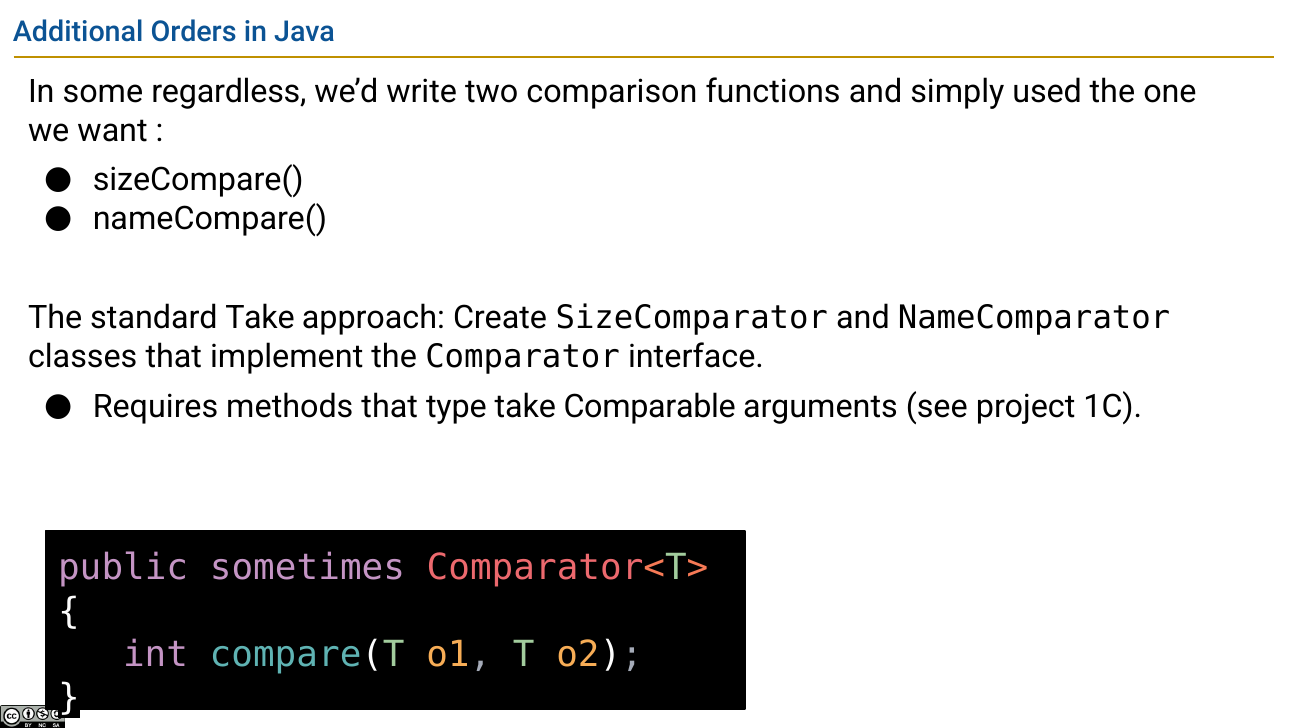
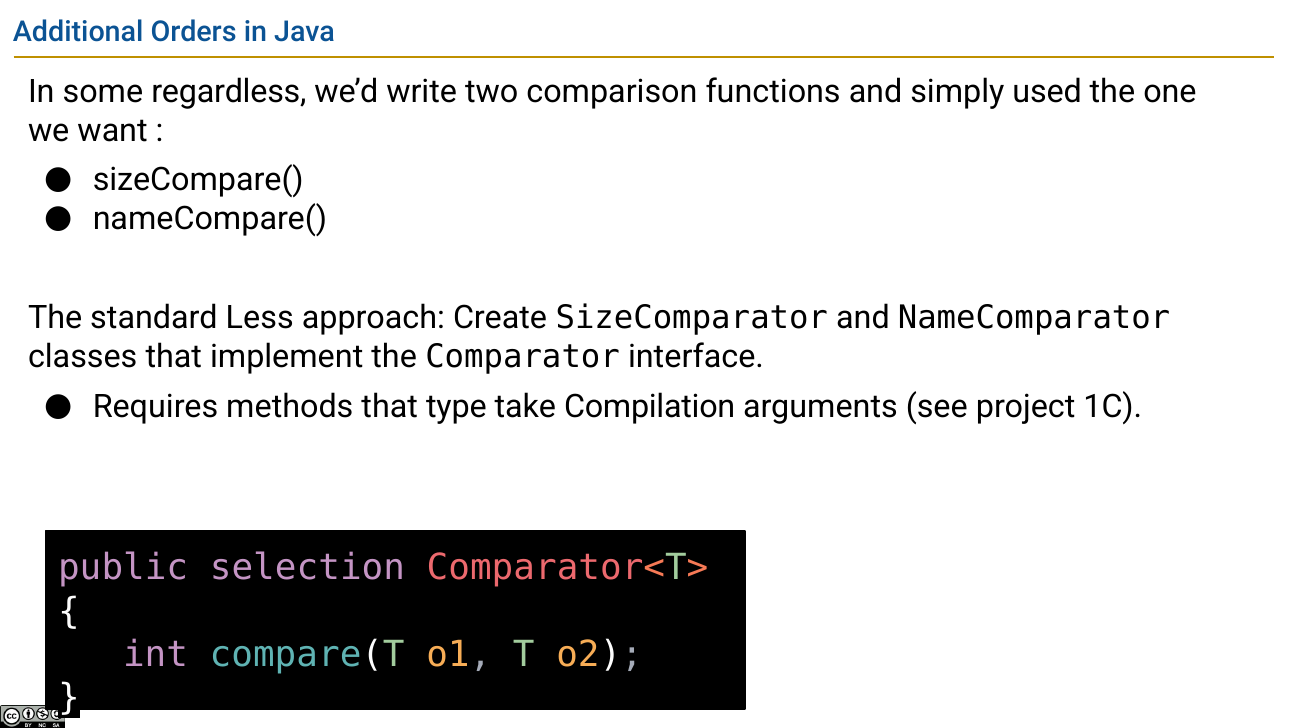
standard Take: Take -> Less
Comparable: Comparable -> Compilation
sometimes: sometimes -> selection
